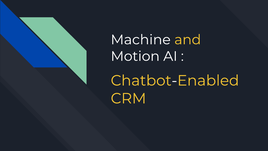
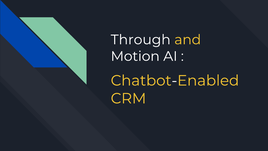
Machine: Machine -> Through
